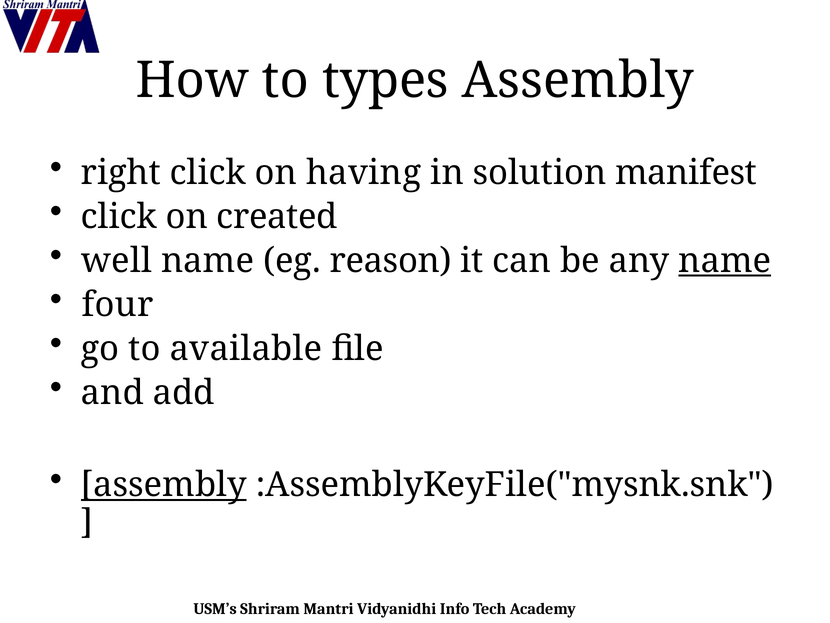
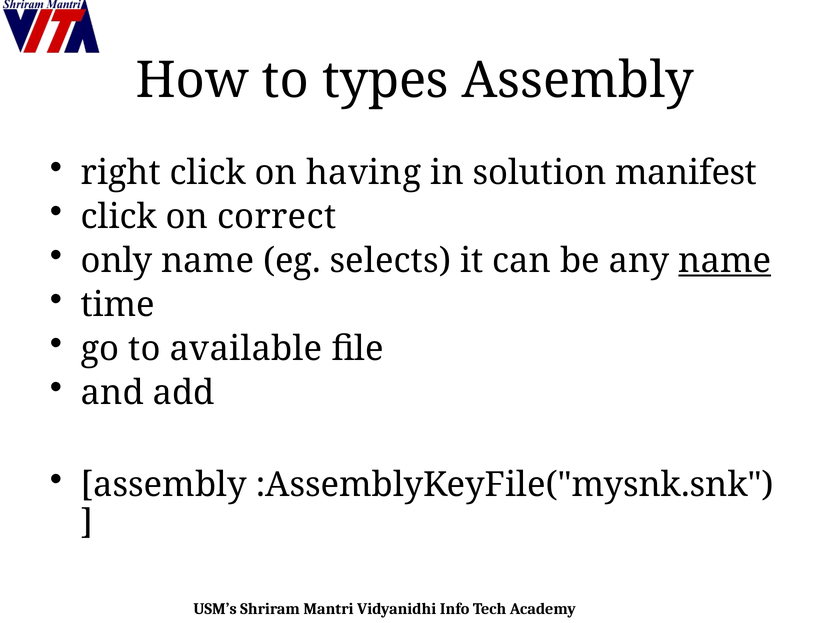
created: created -> correct
well: well -> only
reason: reason -> selects
four: four -> time
assembly at (164, 485) underline: present -> none
